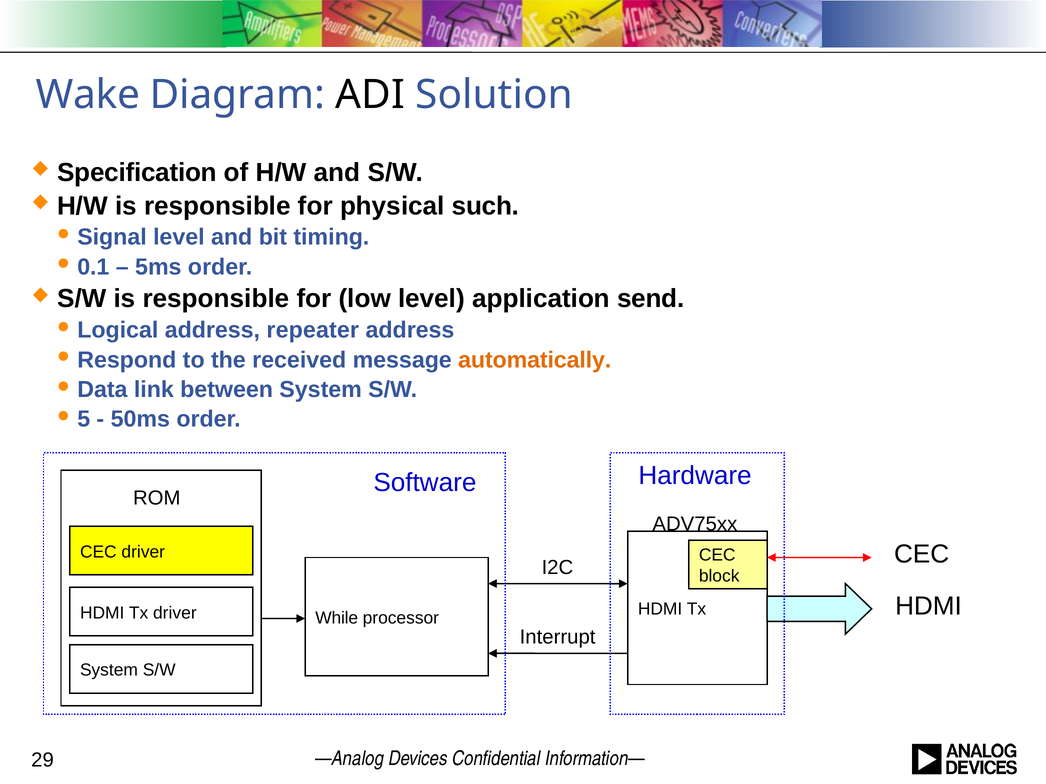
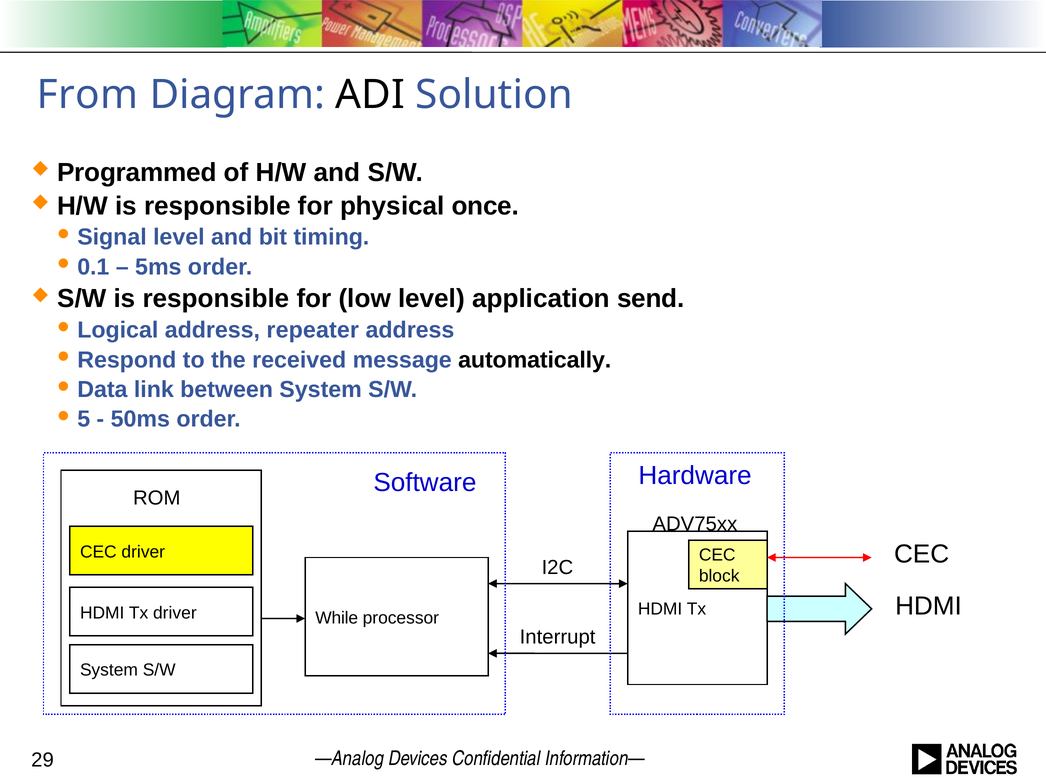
Wake: Wake -> From
Specification: Specification -> Programmed
such: such -> once
automatically colour: orange -> black
